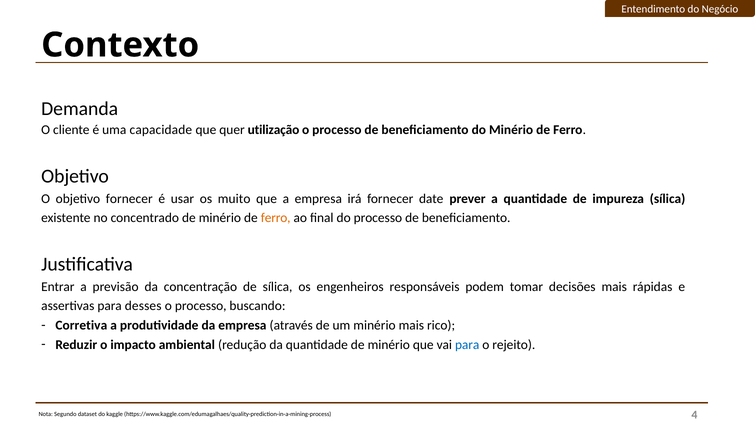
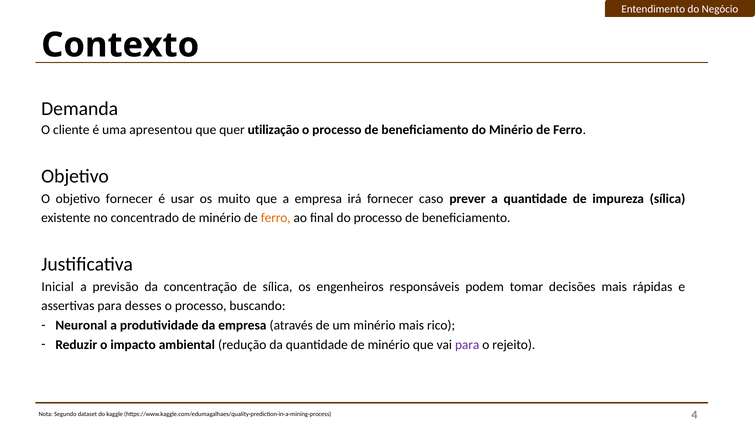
capacidade: capacidade -> apresentou
date: date -> caso
Entrar: Entrar -> Inicial
Corretiva: Corretiva -> Neuronal
para at (467, 344) colour: blue -> purple
